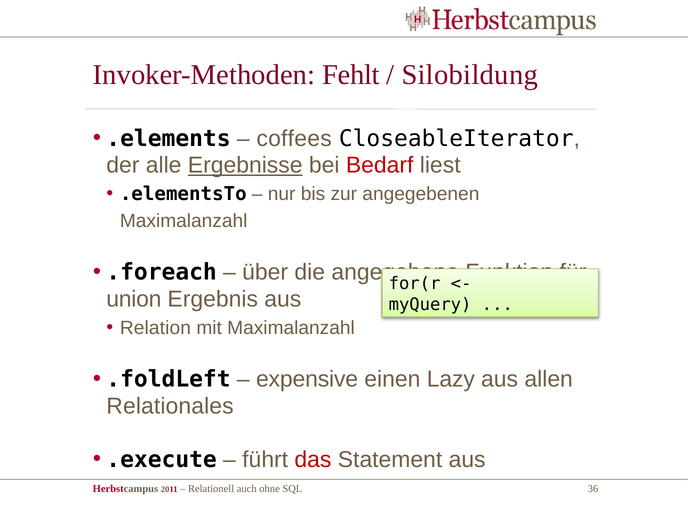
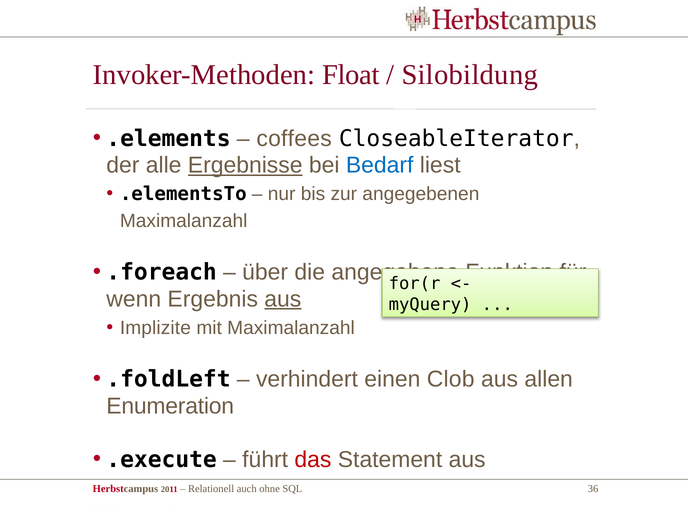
Fehlt: Fehlt -> Float
Bedarf colour: red -> blue
union: union -> wenn
aus at (283, 299) underline: none -> present
Relation: Relation -> Implizite
expensive: expensive -> verhindert
Lazy: Lazy -> Clob
Relationales: Relationales -> Enumeration
